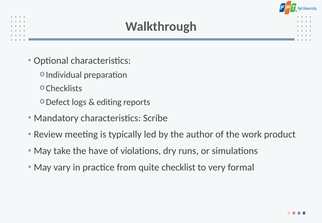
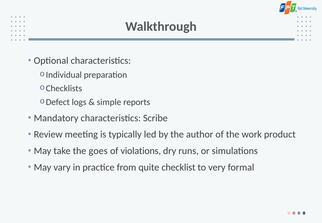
editing: editing -> simple
have: have -> goes
